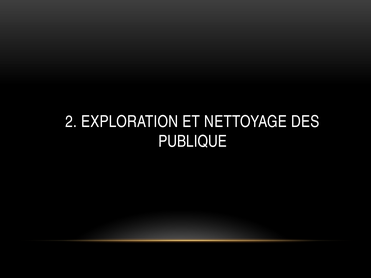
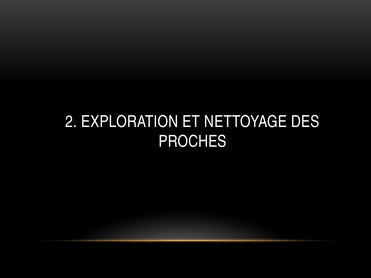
PUBLIQUE: PUBLIQUE -> PROCHES
